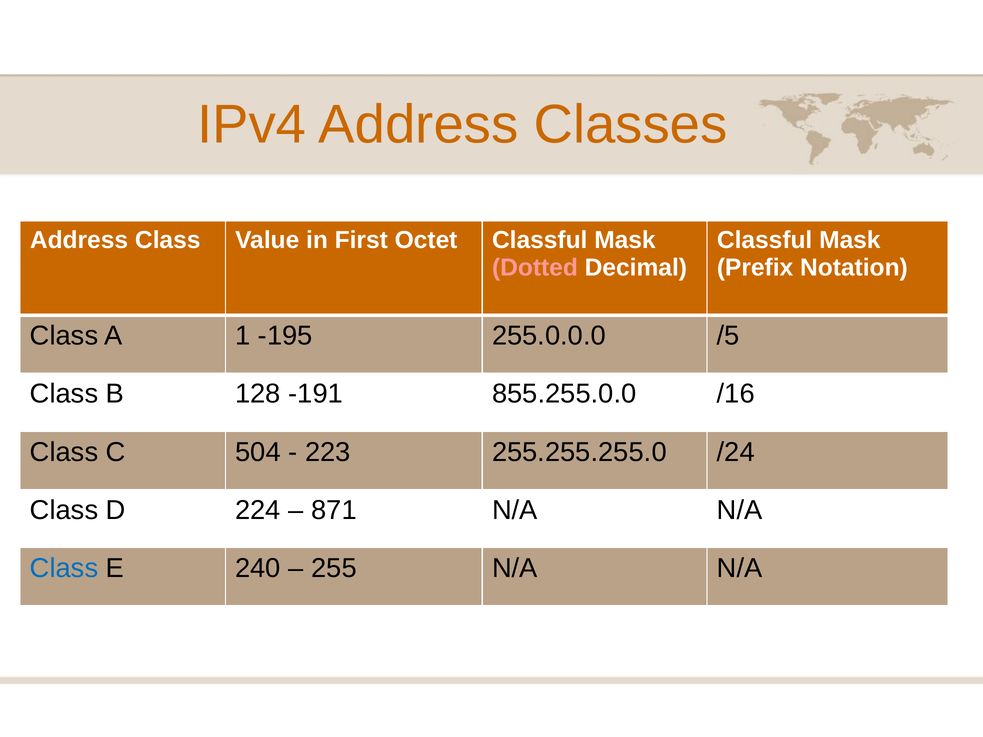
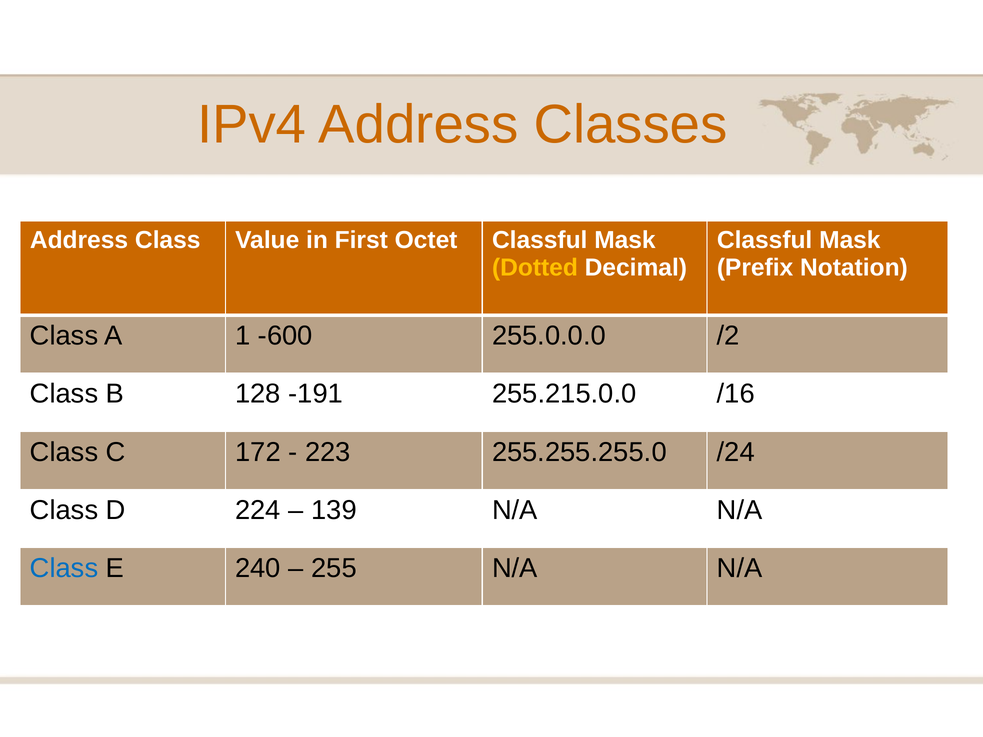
Dotted colour: pink -> yellow
-195: -195 -> -600
/5: /5 -> /2
855.255.0.0: 855.255.0.0 -> 255.215.0.0
504: 504 -> 172
871: 871 -> 139
